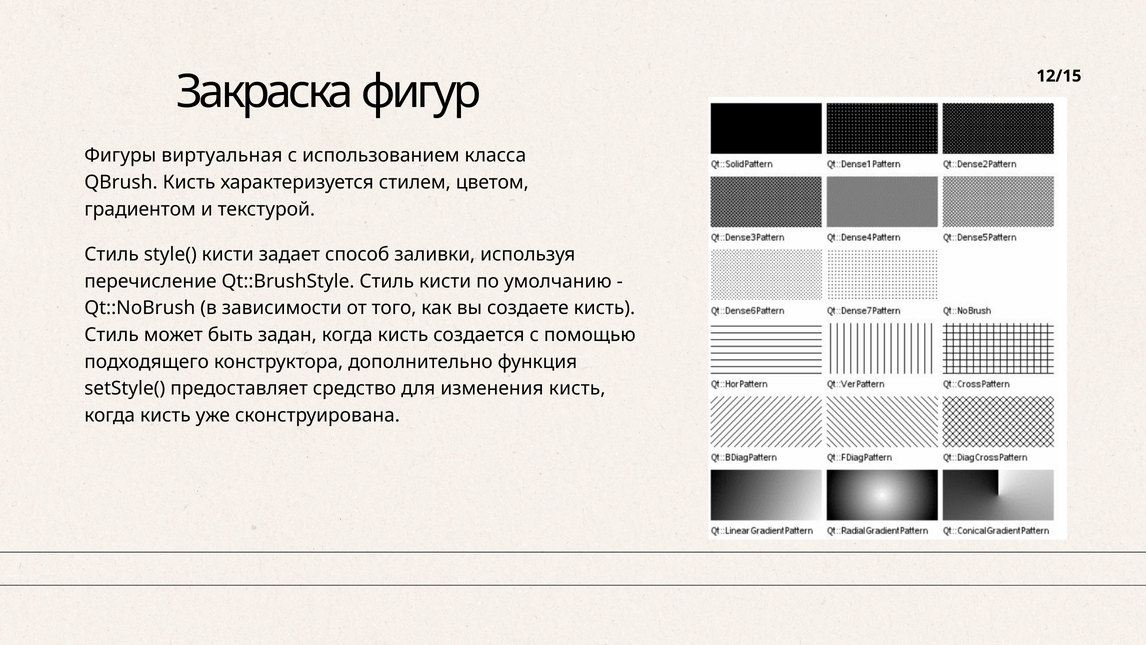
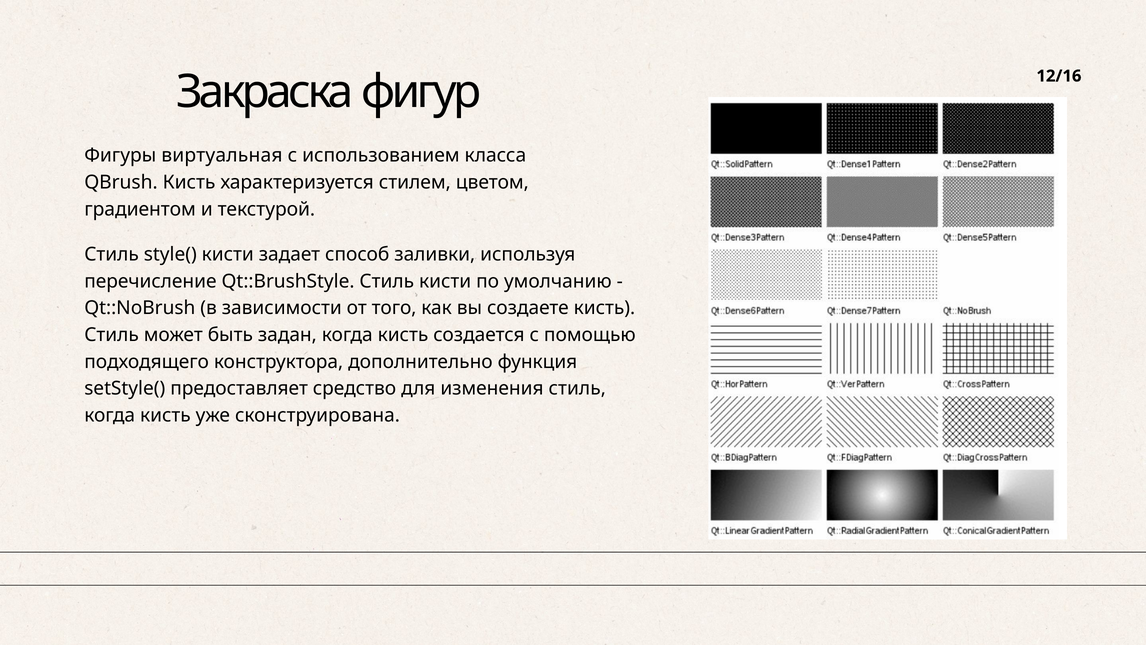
12/15: 12/15 -> 12/16
изменения кисть: кисть -> стиль
